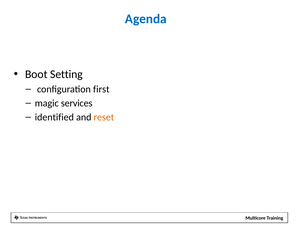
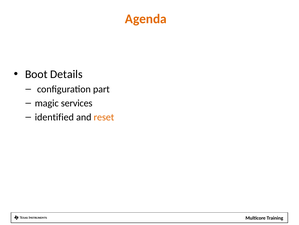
Agenda colour: blue -> orange
Setting: Setting -> Details
first: first -> part
